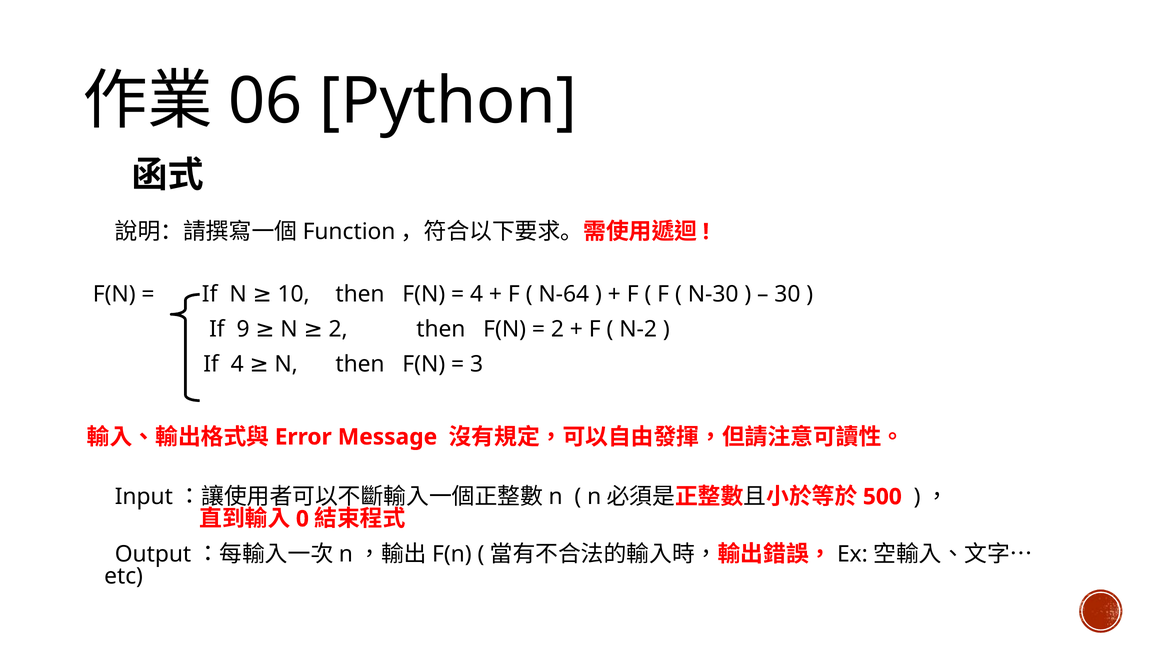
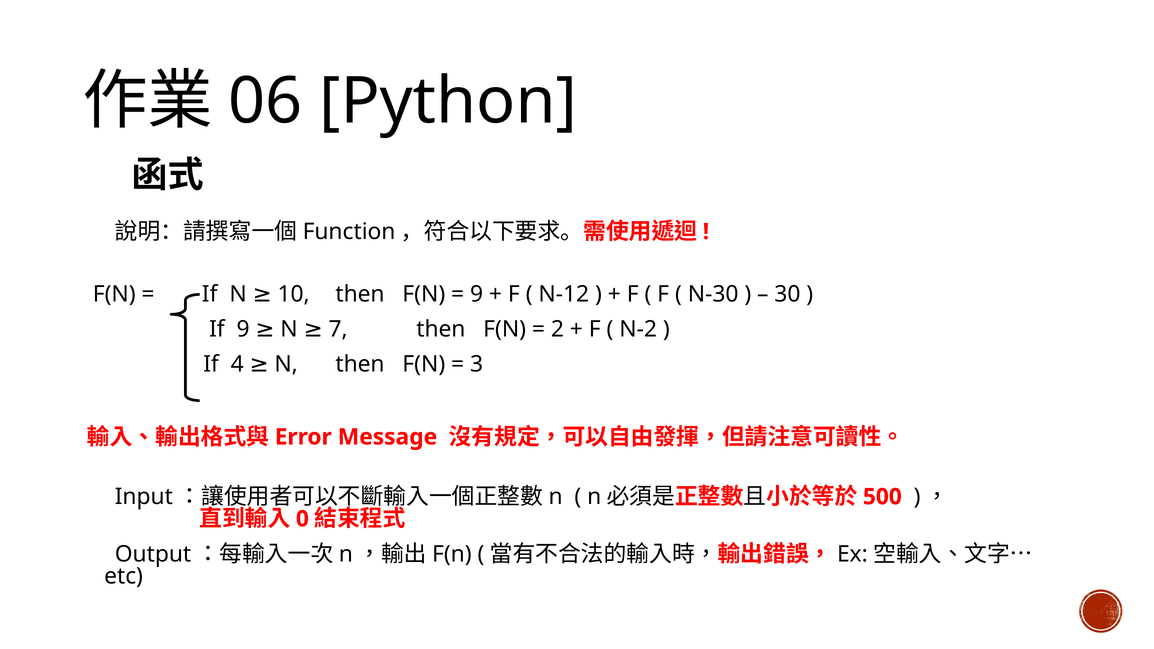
4 at (477, 294): 4 -> 9
N-64: N-64 -> N-12
N 2: 2 -> 7
